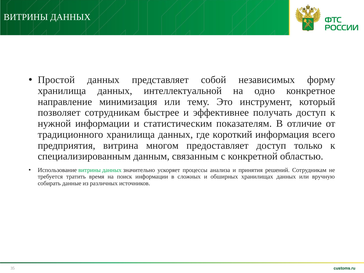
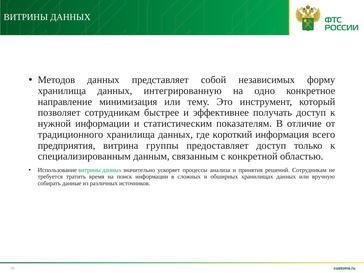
Простой: Простой -> Методов
интеллектуальной: интеллектуальной -> интегрированную
многом: многом -> группы
